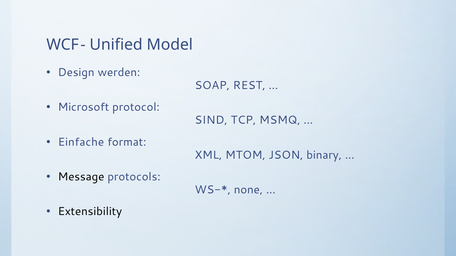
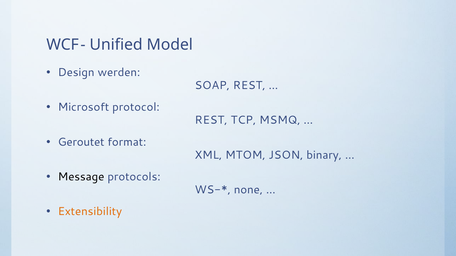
SIND at (211, 120): SIND -> REST
Einfache: Einfache -> Geroutet
Extensibility colour: black -> orange
